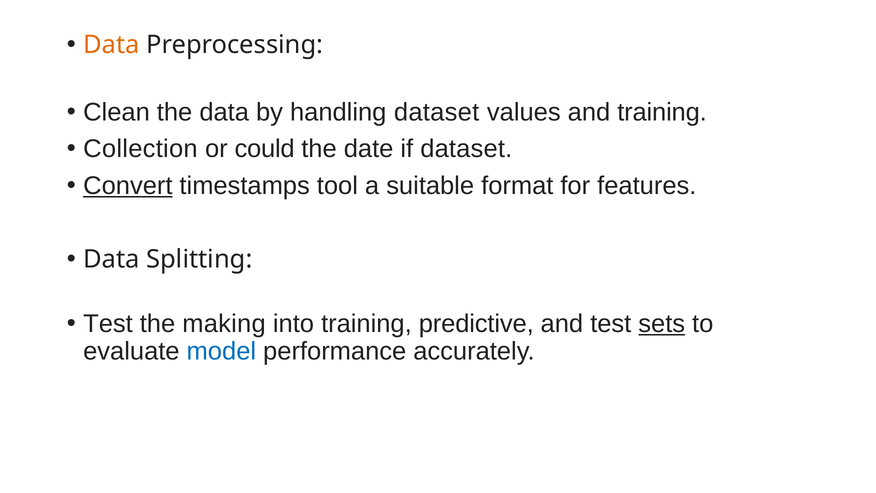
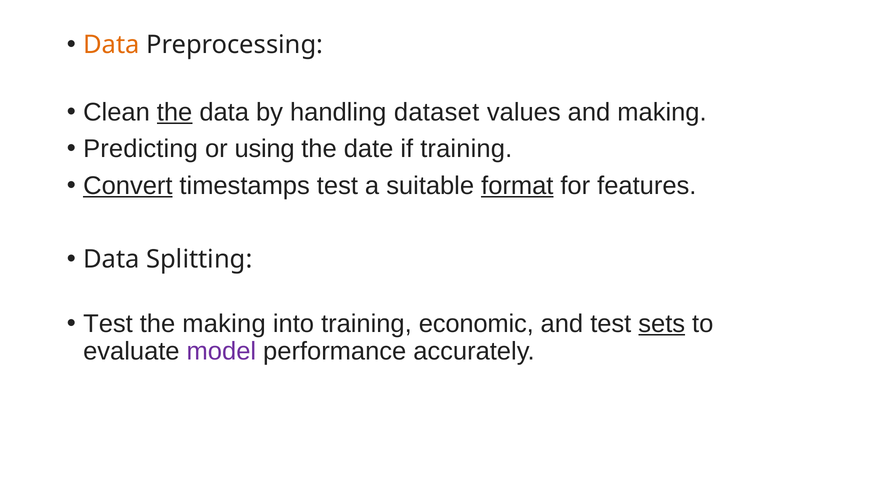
the at (175, 112) underline: none -> present
and training: training -> making
Collection: Collection -> Predicting
could: could -> using
if dataset: dataset -> training
timestamps tool: tool -> test
format underline: none -> present
predictive: predictive -> economic
model colour: blue -> purple
